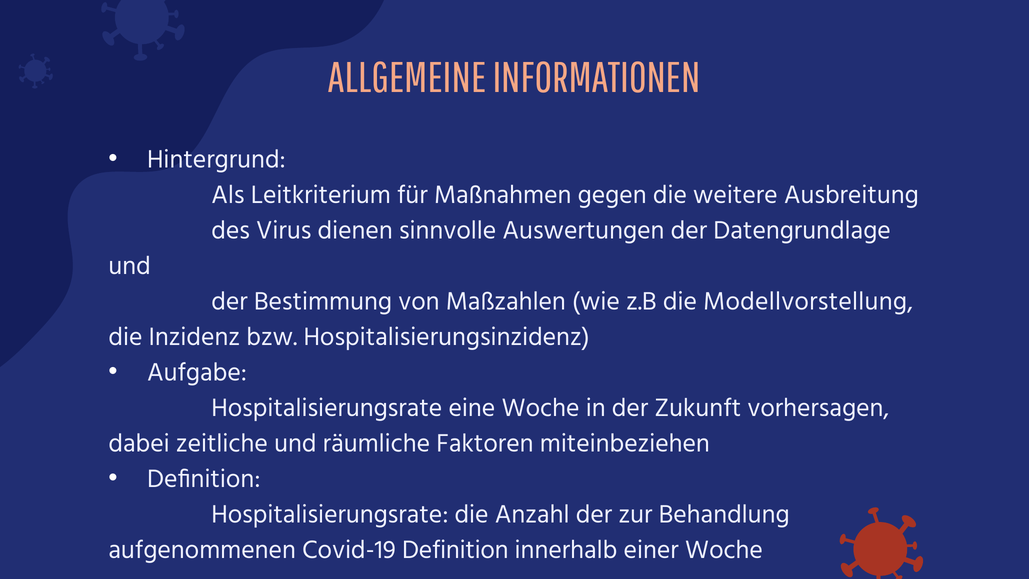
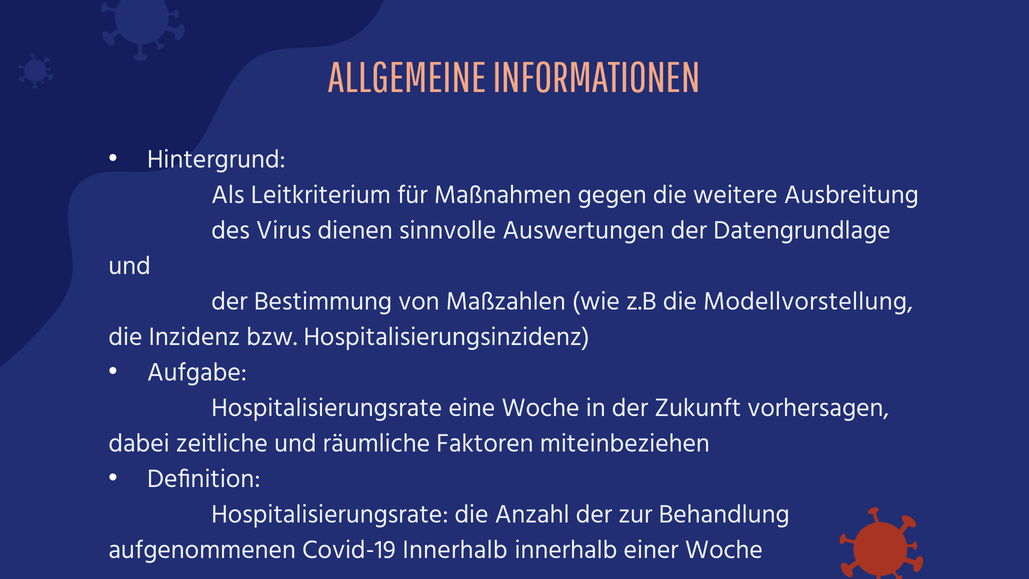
Covid-19 Definition: Definition -> Innerhalb
